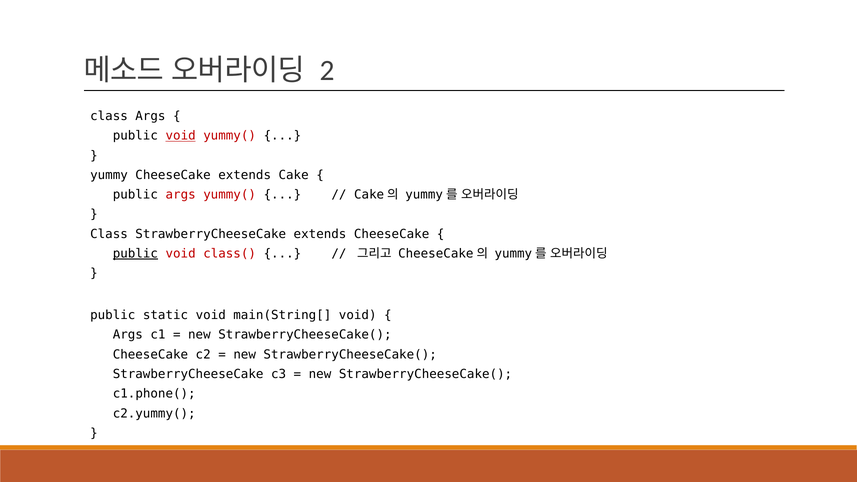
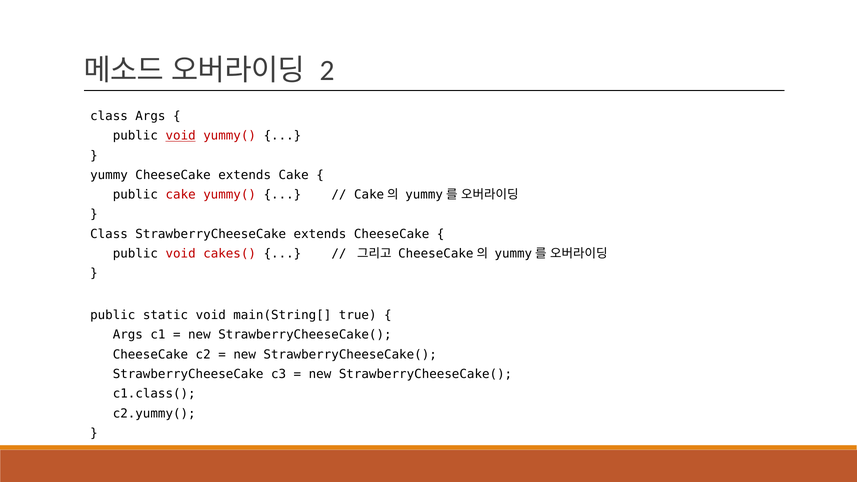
public args: args -> cake
public at (135, 254) underline: present -> none
class(: class( -> cakes(
main(String[ void: void -> true
c1.phone(: c1.phone( -> c1.class(
